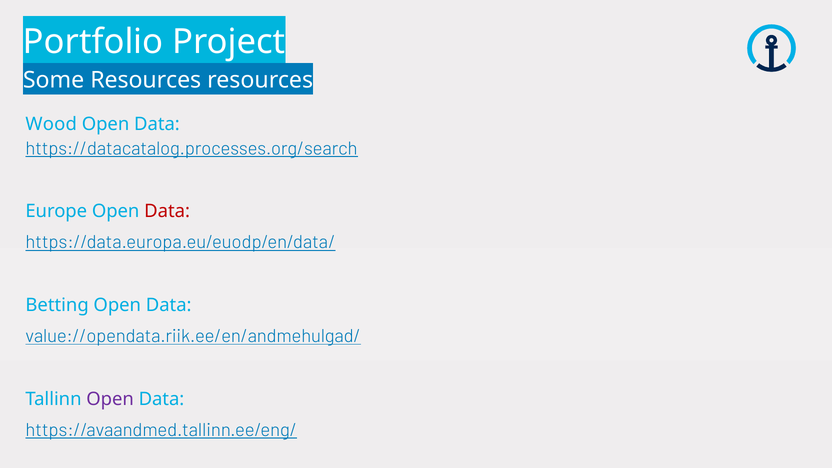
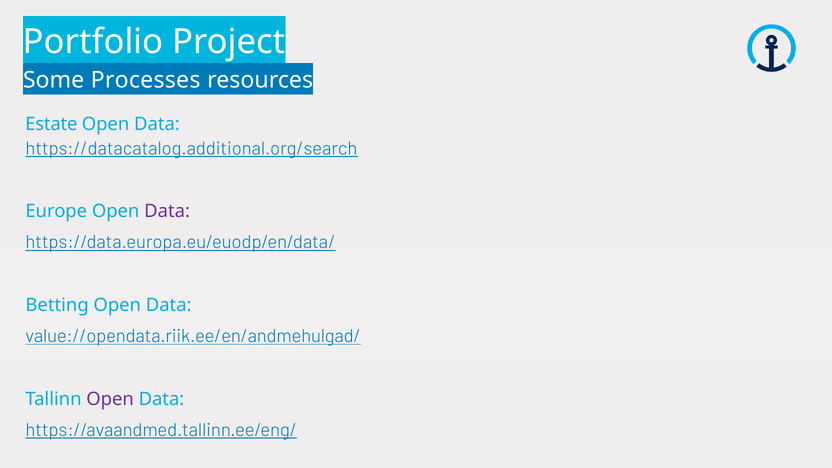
Some Resources: Resources -> Processes
Wood: Wood -> Estate
https://datacatalog.processes.org/search: https://datacatalog.processes.org/search -> https://datacatalog.additional.org/search
Data at (167, 211) colour: red -> purple
